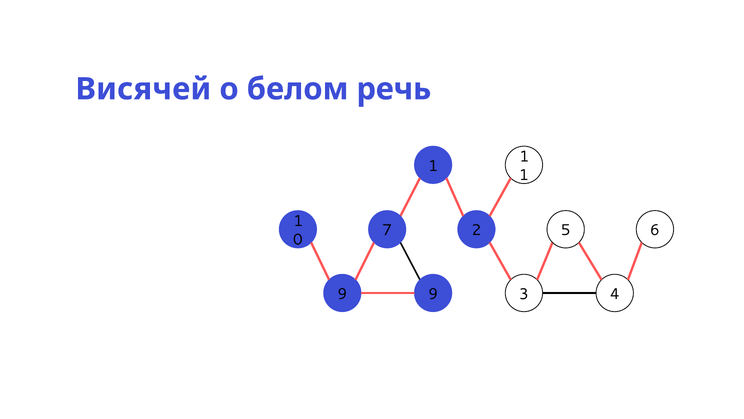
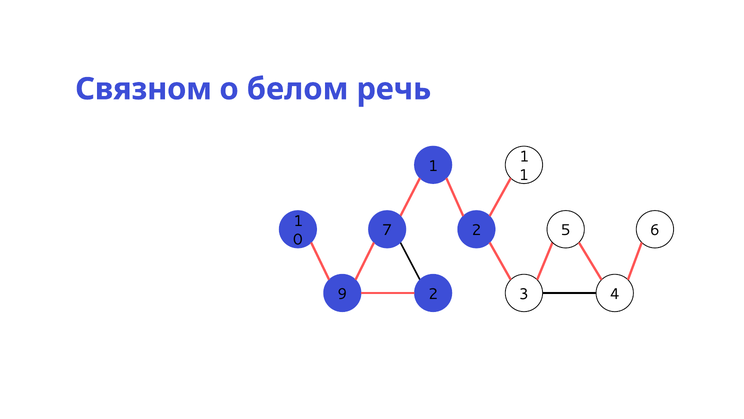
Висячей: Висячей -> Связном
9 9: 9 -> 2
